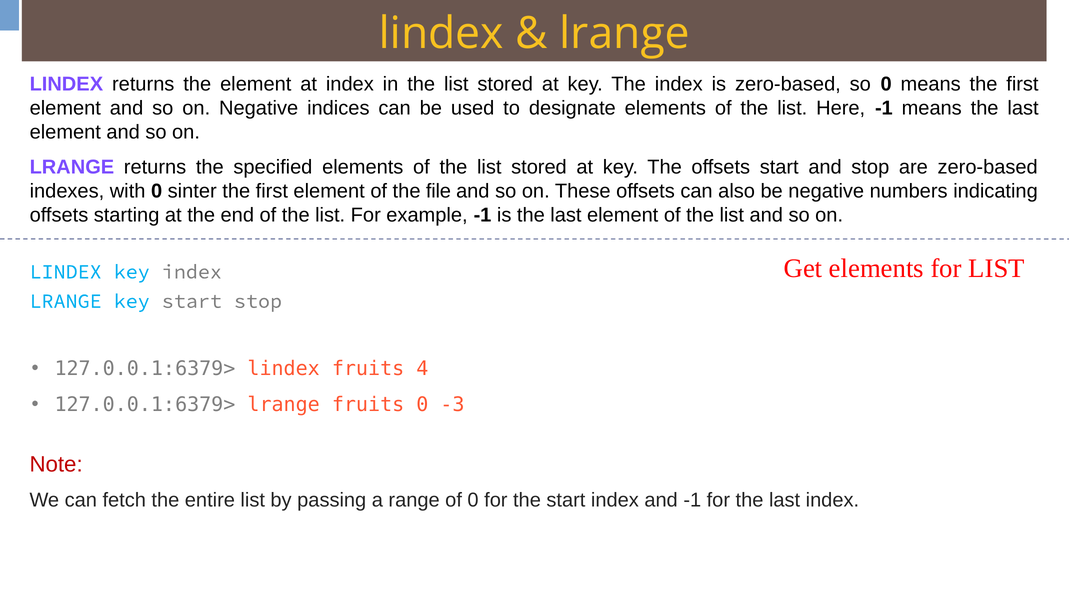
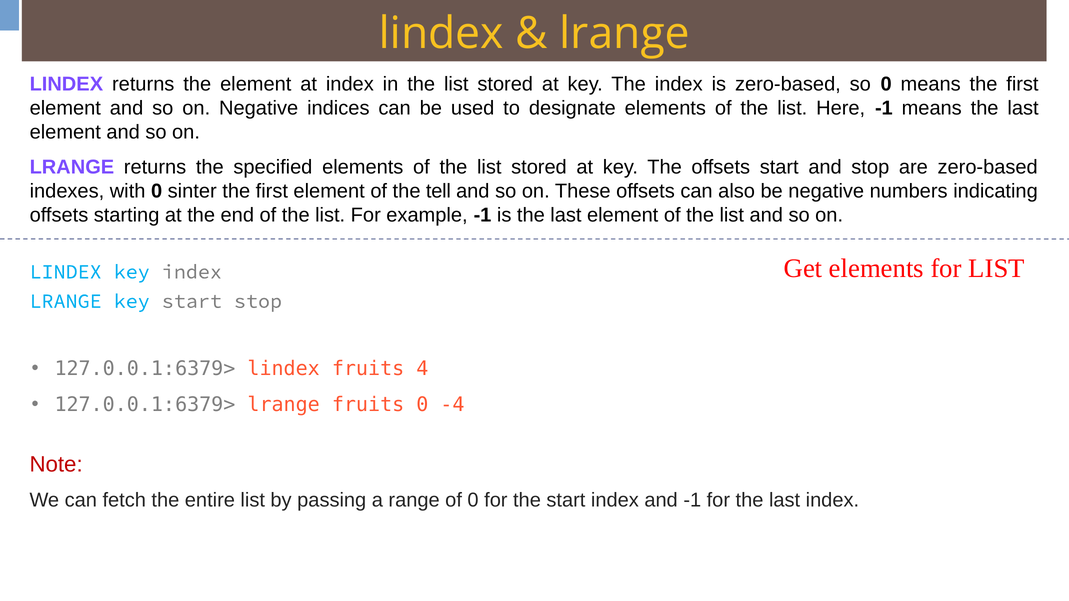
file: file -> tell
-3: -3 -> -4
